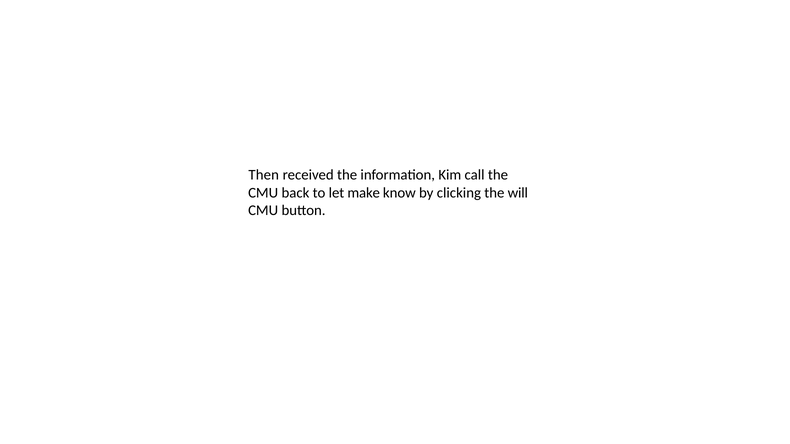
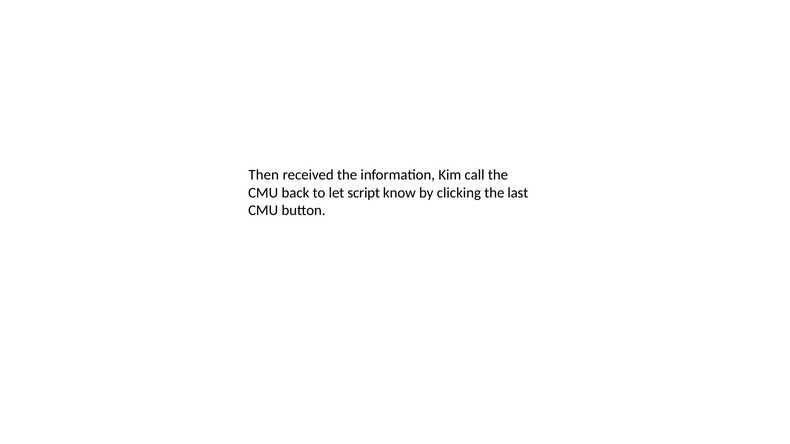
make: make -> script
will: will -> last
